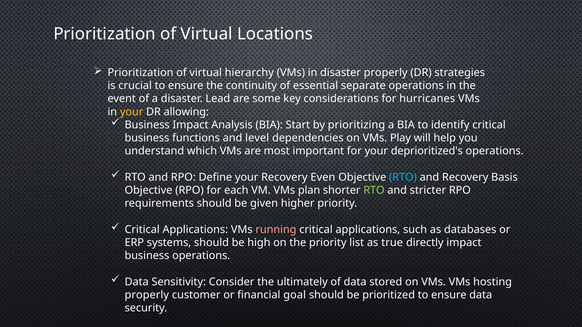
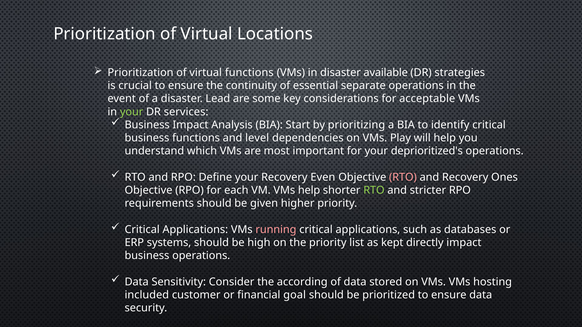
virtual hierarchy: hierarchy -> functions
disaster properly: properly -> available
hurricanes: hurricanes -> acceptable
your at (132, 112) colour: yellow -> light green
allowing: allowing -> services
RTO at (403, 177) colour: light blue -> pink
Basis: Basis -> Ones
VMs plan: plan -> help
true: true -> kept
ultimately: ultimately -> according
properly at (147, 295): properly -> included
